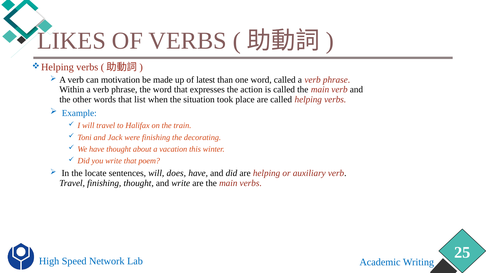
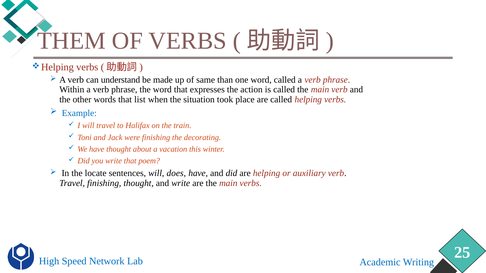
LIKES: LIKES -> THEM
motivation: motivation -> understand
latest: latest -> same
